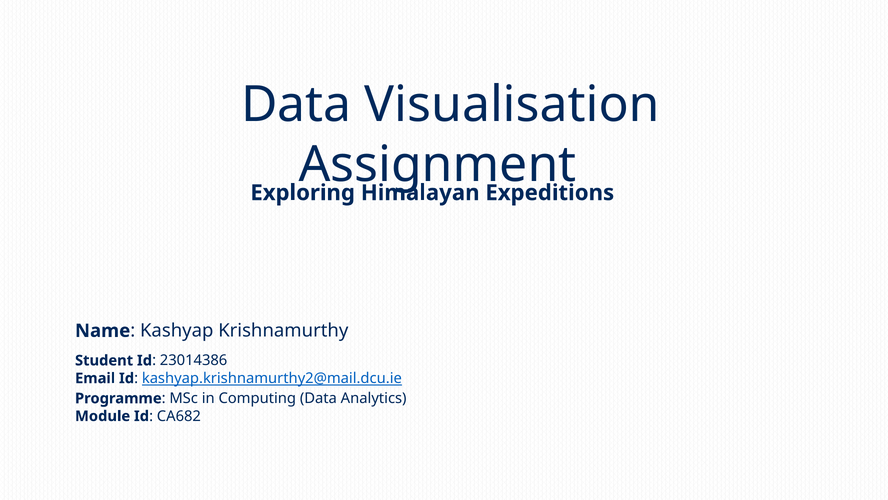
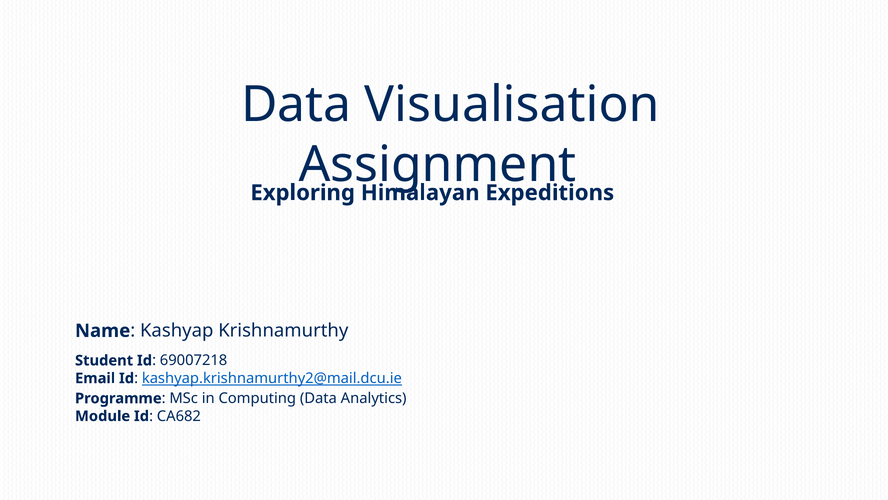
23014386: 23014386 -> 69007218
